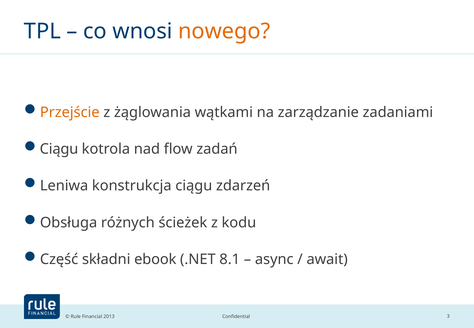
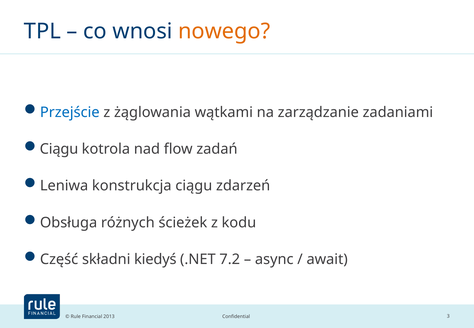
Przejście colour: orange -> blue
ebook: ebook -> kiedyś
8.1: 8.1 -> 7.2
